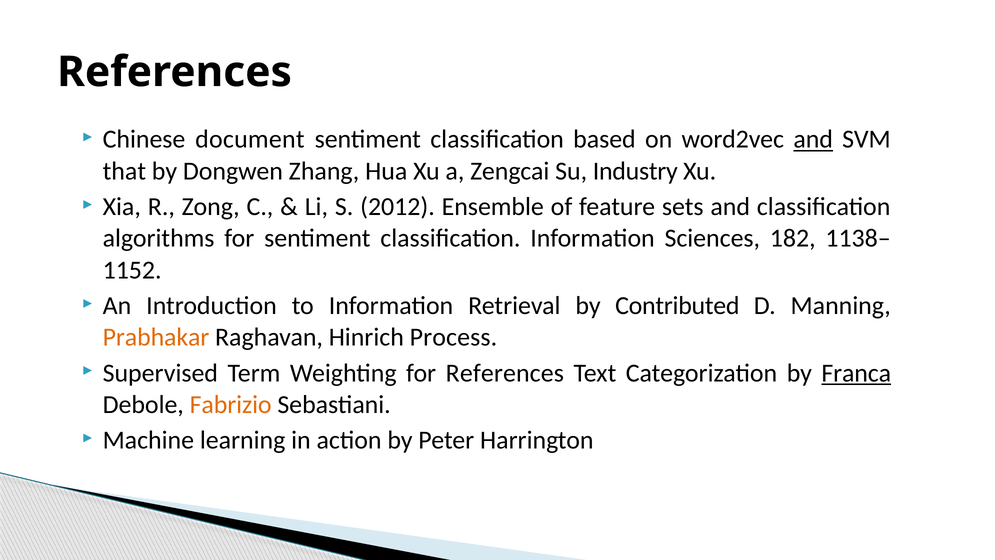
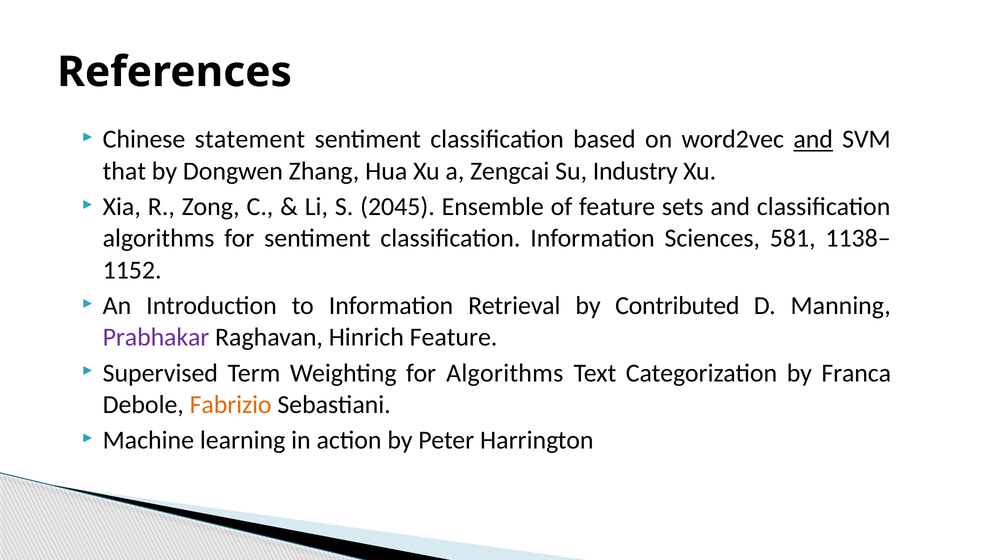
document: document -> statement
2012: 2012 -> 2045
182: 182 -> 581
Prabhakar colour: orange -> purple
Hinrich Process: Process -> Feature
for References: References -> Algorithms
Franca underline: present -> none
